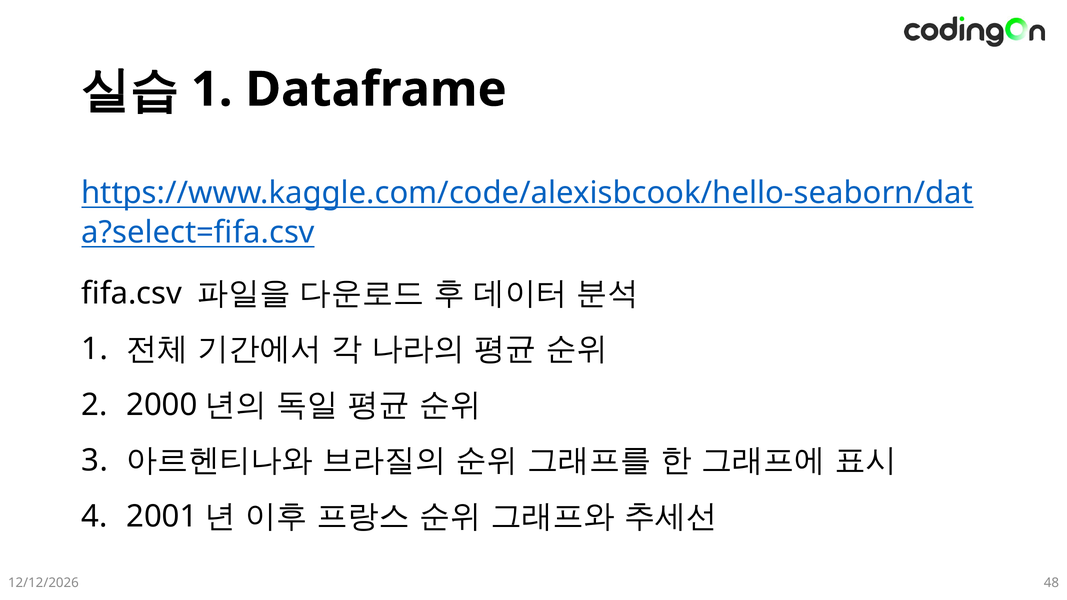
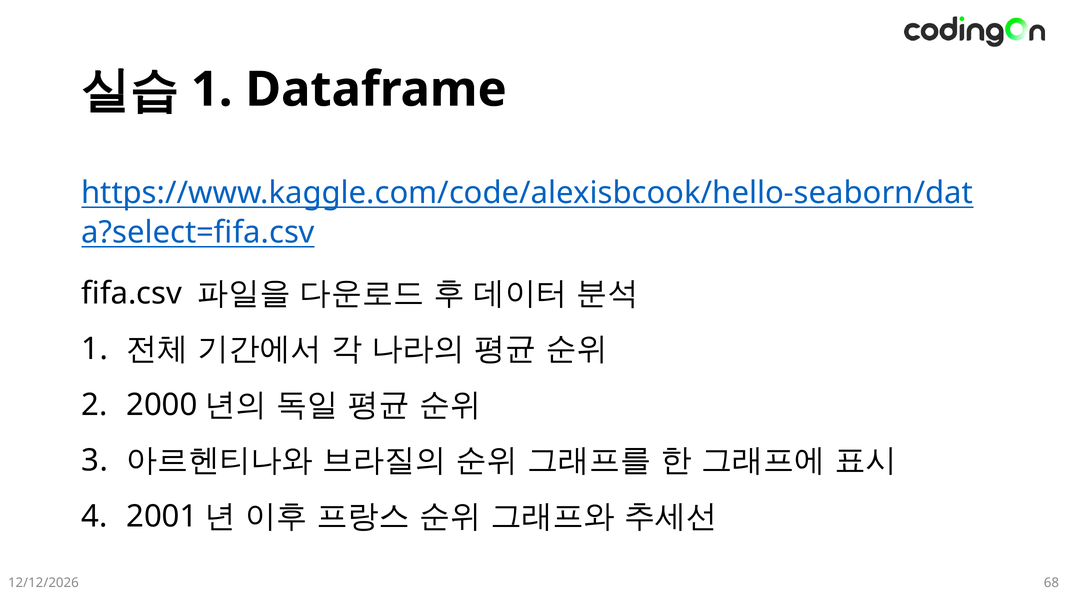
48: 48 -> 68
